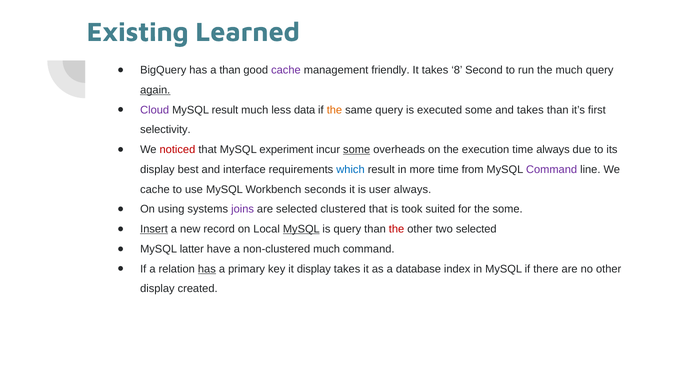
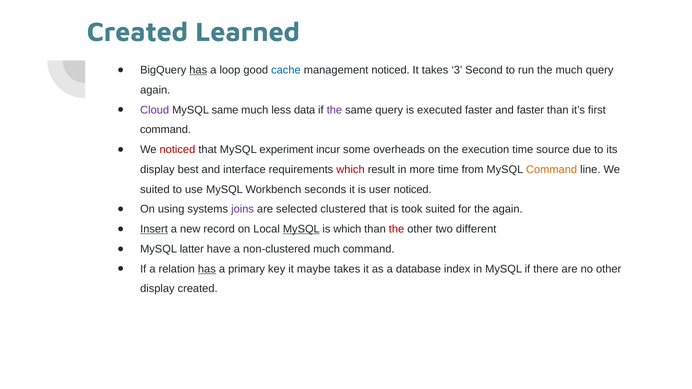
Existing at (138, 32): Existing -> Created
has at (198, 70) underline: none -> present
a than: than -> loop
cache at (286, 70) colour: purple -> blue
management friendly: friendly -> noticed
8: 8 -> 3
again at (155, 90) underline: present -> none
MySQL result: result -> same
the at (334, 110) colour: orange -> purple
executed some: some -> faster
and takes: takes -> faster
selectivity at (165, 130): selectivity -> command
some at (357, 150) underline: present -> none
time always: always -> source
which at (351, 170) colour: blue -> red
Command at (552, 170) colour: purple -> orange
cache at (155, 190): cache -> suited
user always: always -> noticed
the some: some -> again
is query: query -> which
two selected: selected -> different
it display: display -> maybe
